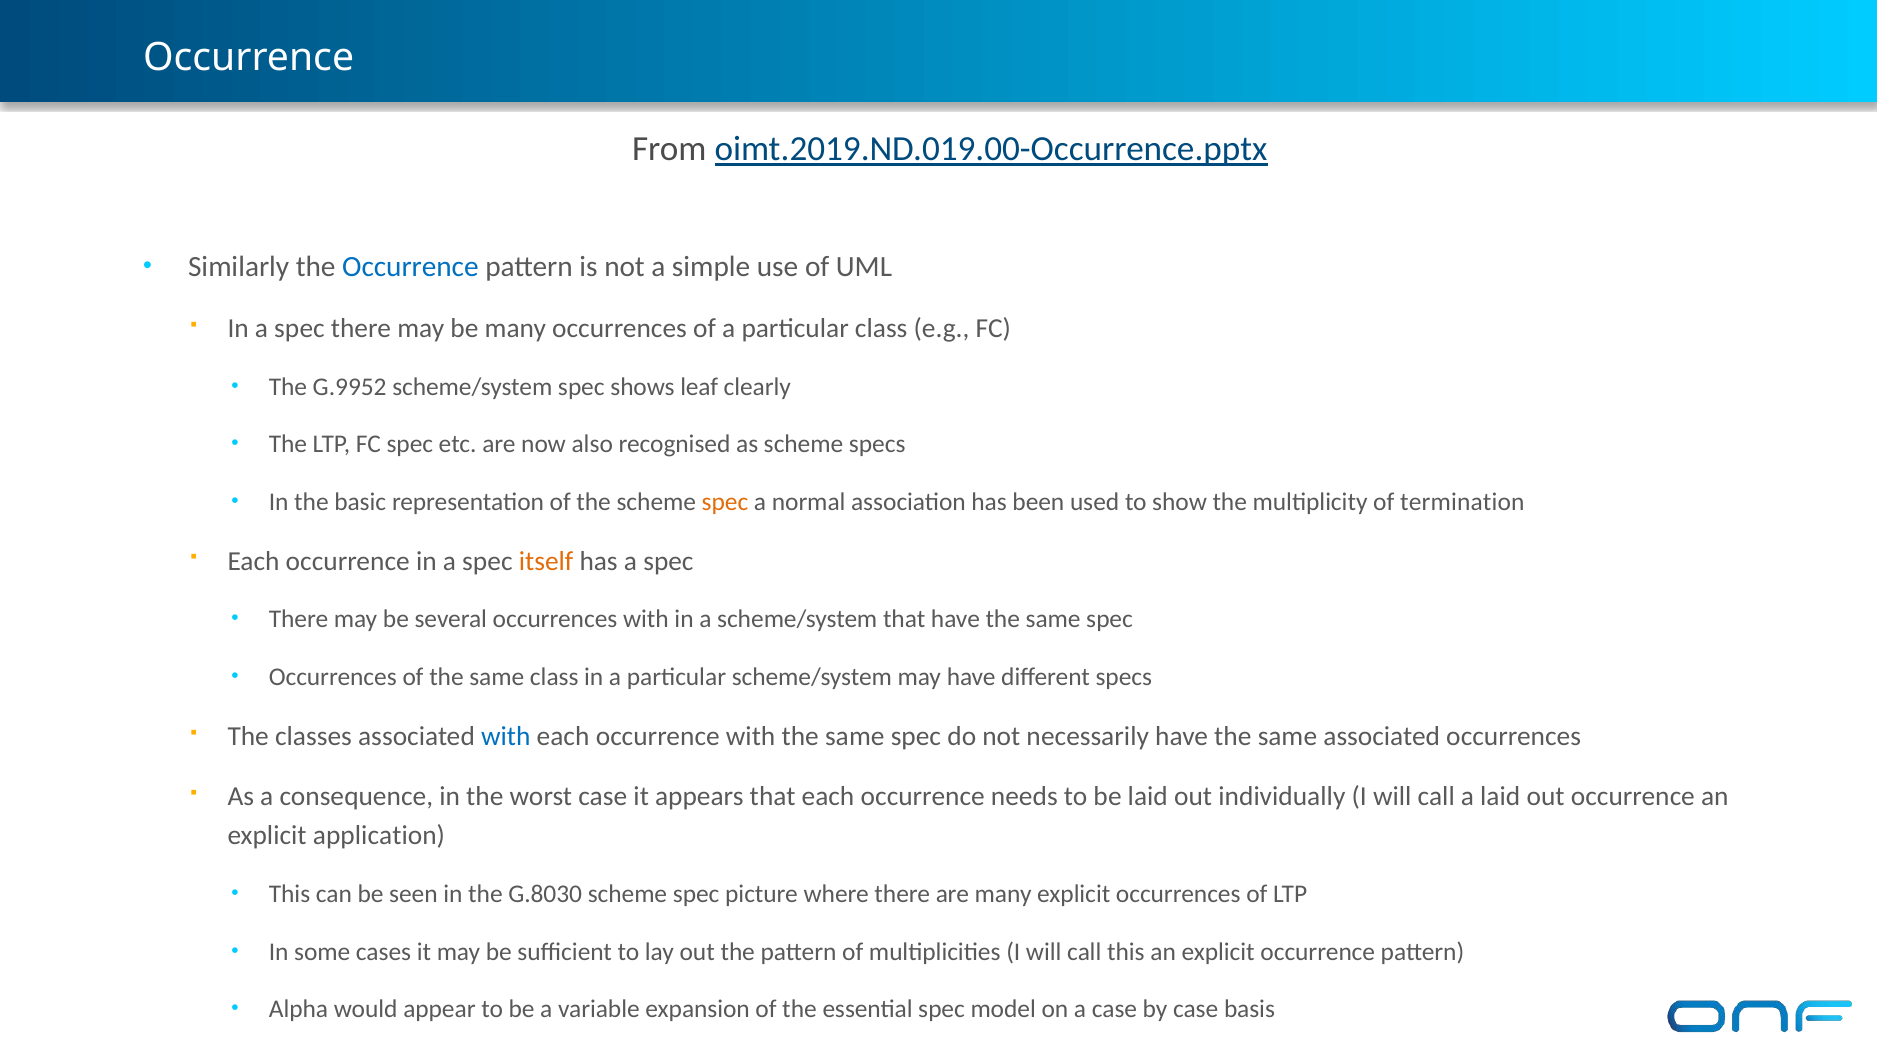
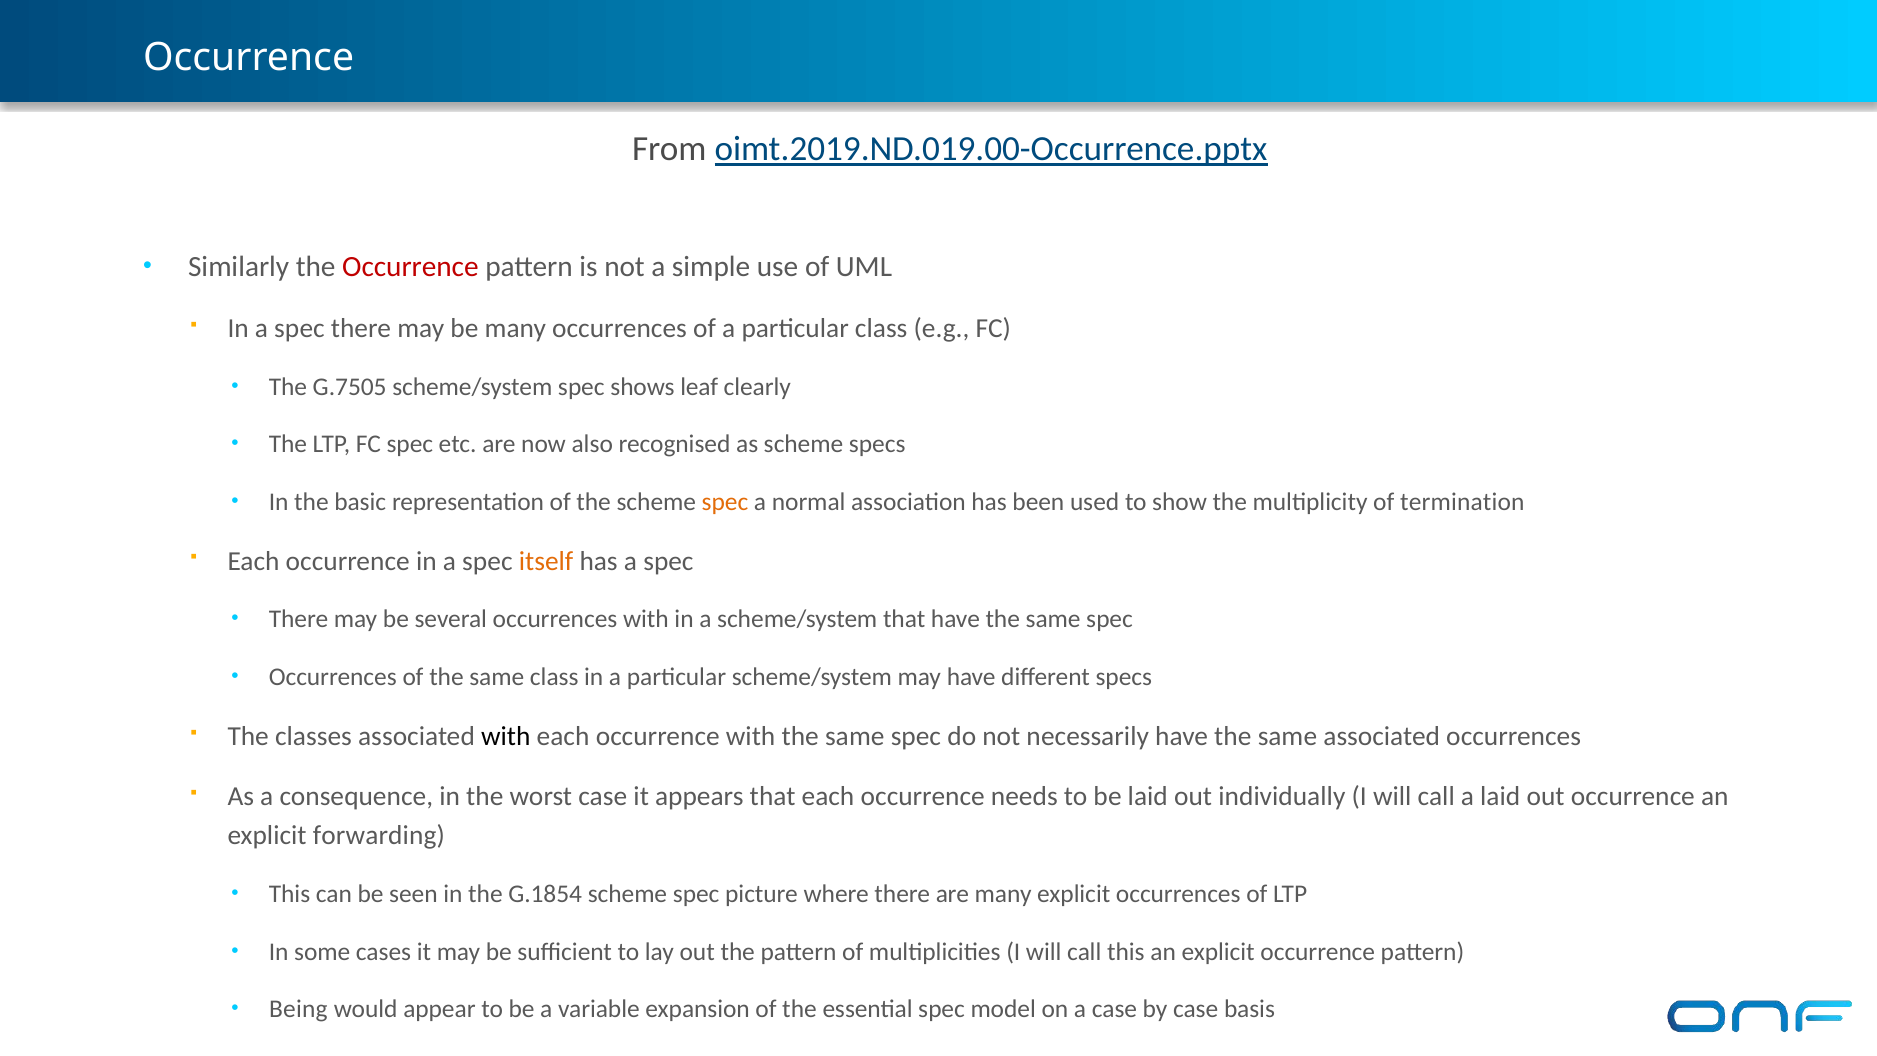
Occurrence at (410, 267) colour: blue -> red
G.9952: G.9952 -> G.7505
with at (506, 736) colour: blue -> black
application: application -> forwarding
G.8030: G.8030 -> G.1854
Alpha: Alpha -> Being
